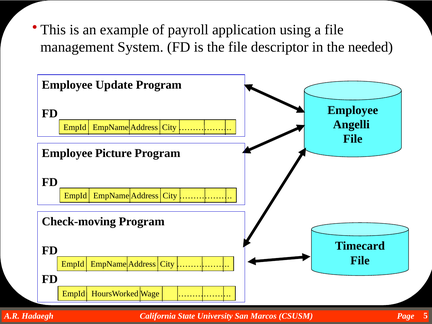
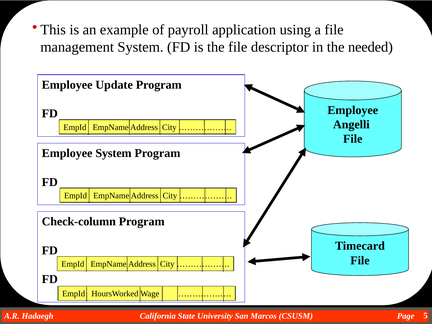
Employee Picture: Picture -> System
Check-moving: Check-moving -> Check-column
